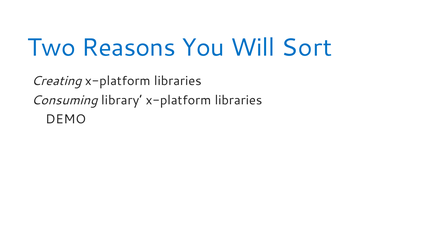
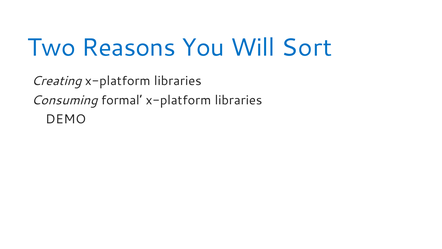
library: library -> formal
